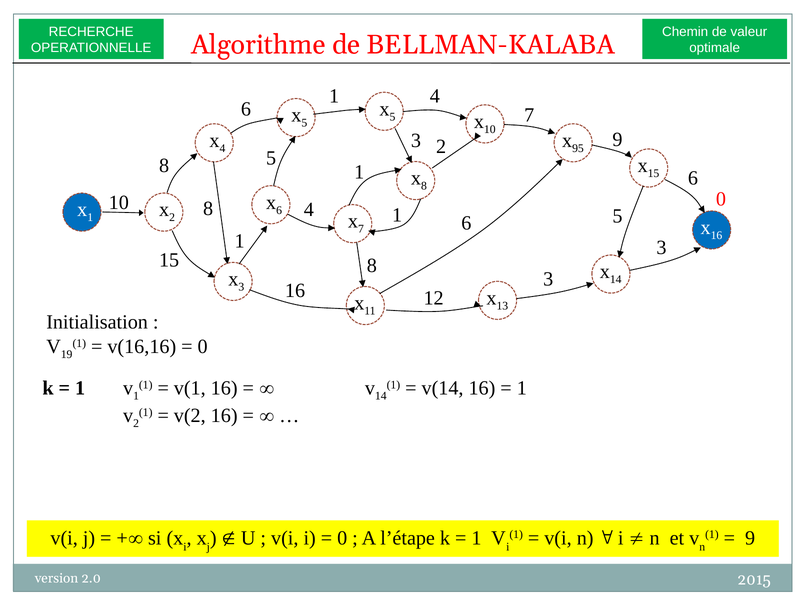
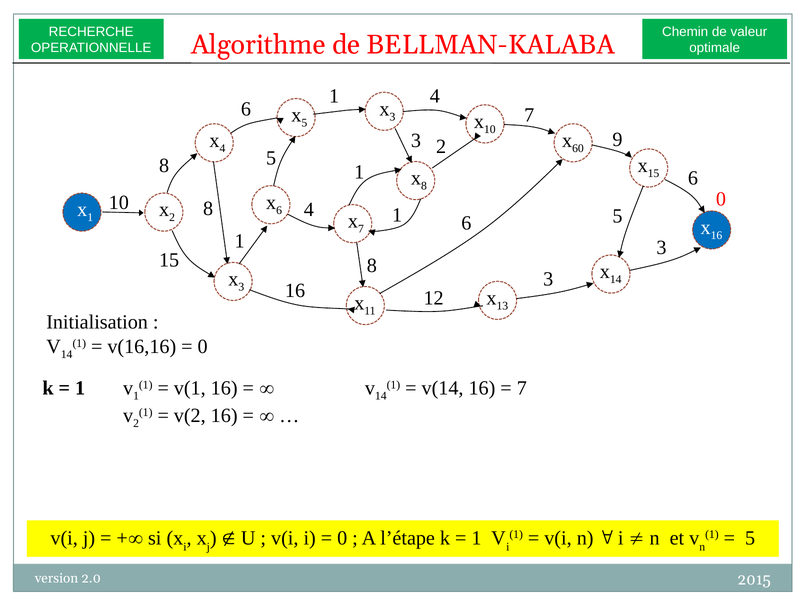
5 at (392, 117): 5 -> 3
95: 95 -> 60
19 at (67, 354): 19 -> 14
1 at (522, 388): 1 -> 7
9 at (750, 537): 9 -> 5
